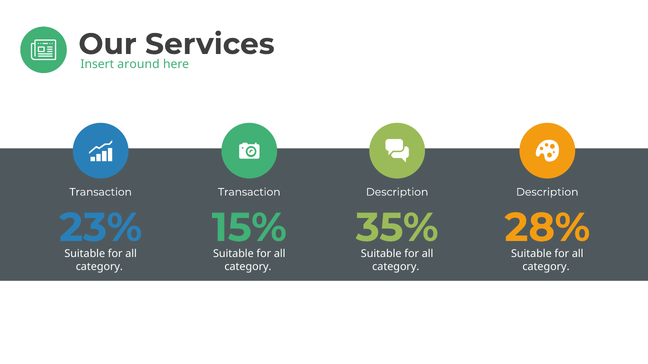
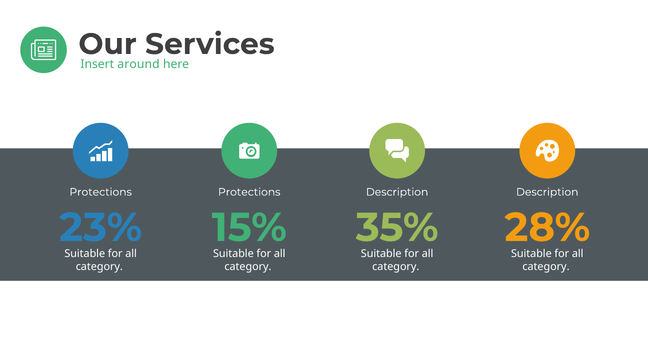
Transaction at (101, 192): Transaction -> Protections
Transaction at (249, 192): Transaction -> Protections
